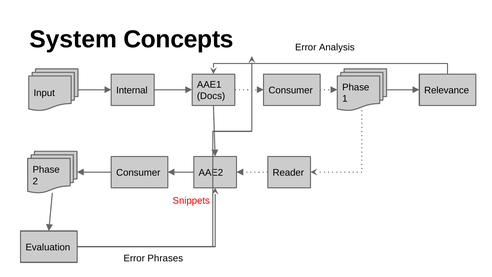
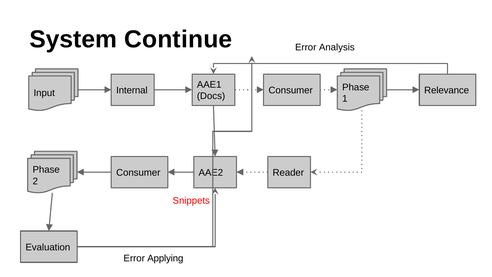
Concepts: Concepts -> Continue
Phrases: Phrases -> Applying
